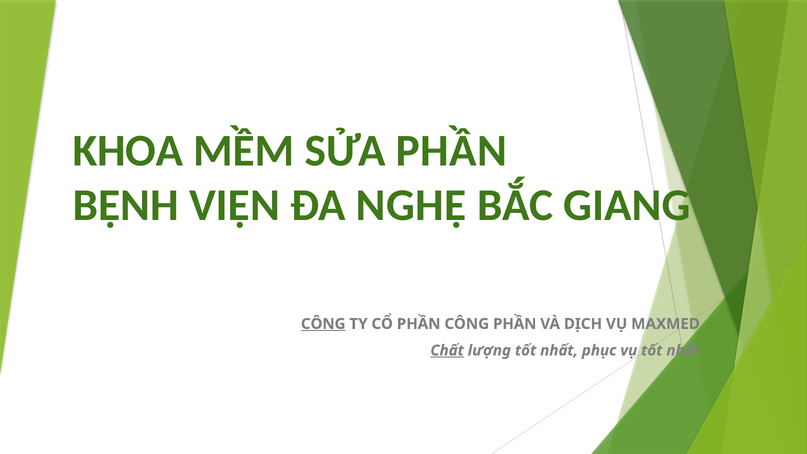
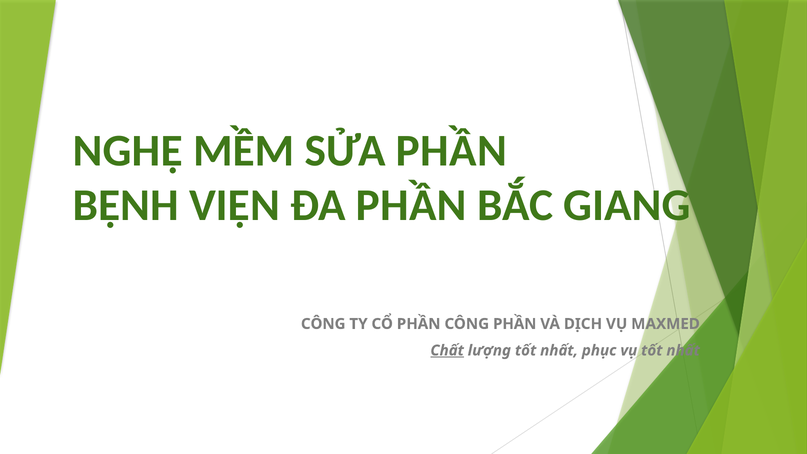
KHOA: KHOA -> NGHỆ
ĐA NGHỆ: NGHỆ -> PHẦN
CÔNG at (323, 324) underline: present -> none
